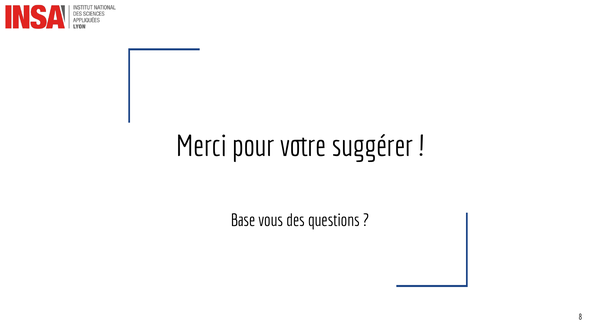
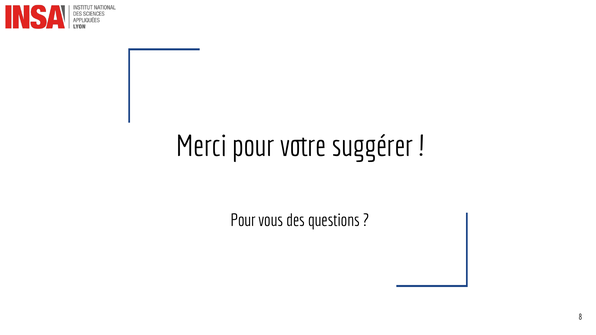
Base at (243, 221): Base -> Pour
